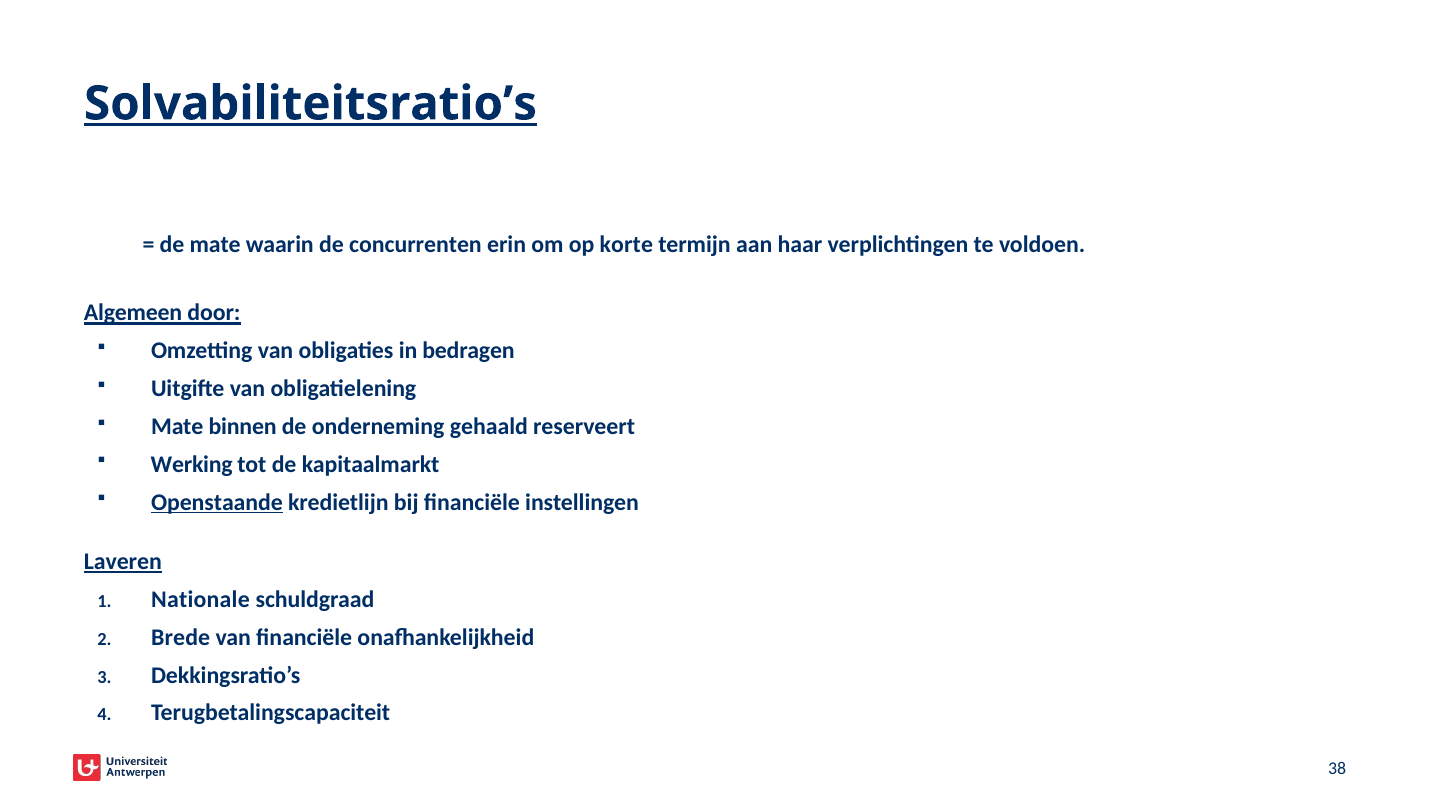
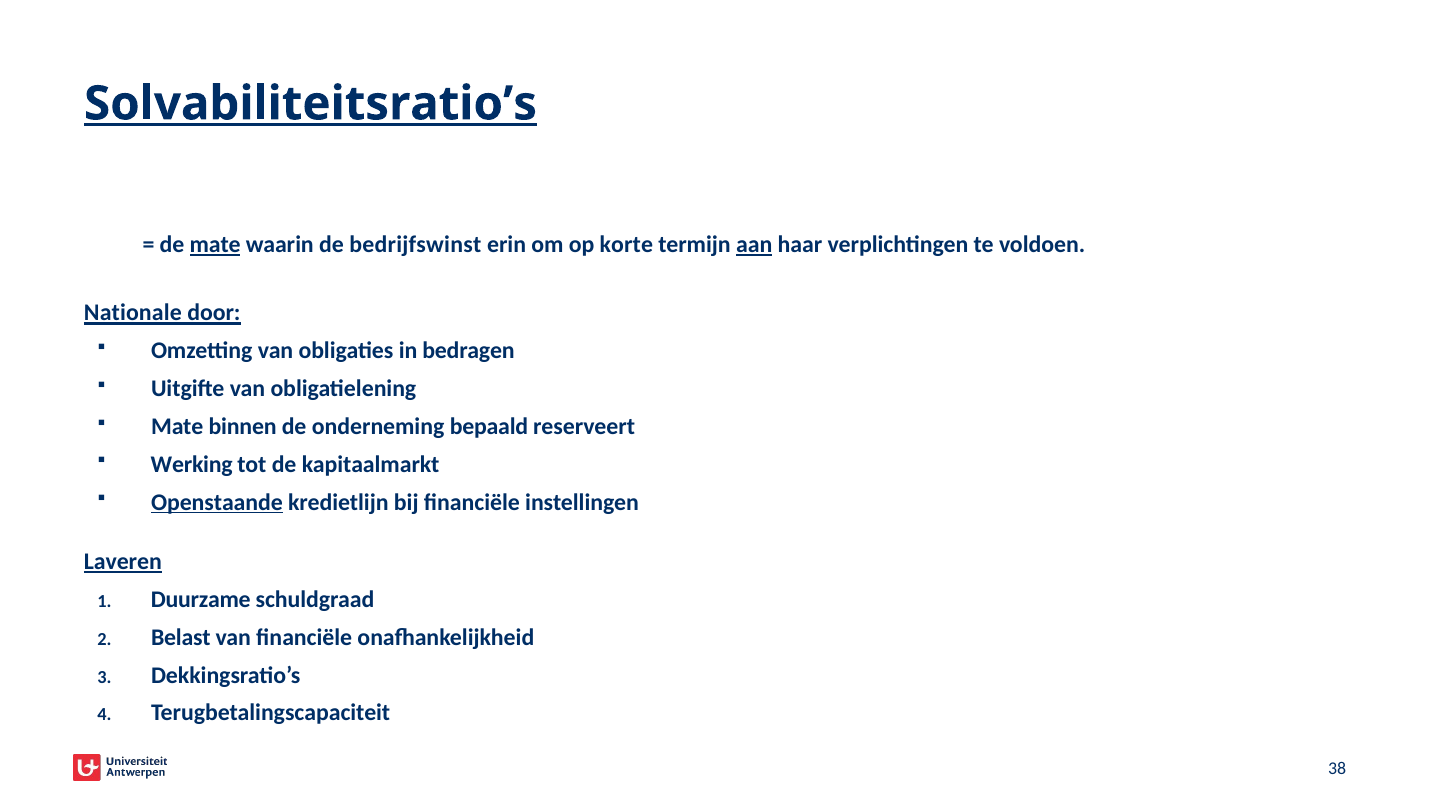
mate at (215, 245) underline: none -> present
concurrenten: concurrenten -> bedrijfswinst
aan underline: none -> present
Algemeen: Algemeen -> Nationale
gehaald: gehaald -> bepaald
Nationale: Nationale -> Duurzame
Brede: Brede -> Belast
